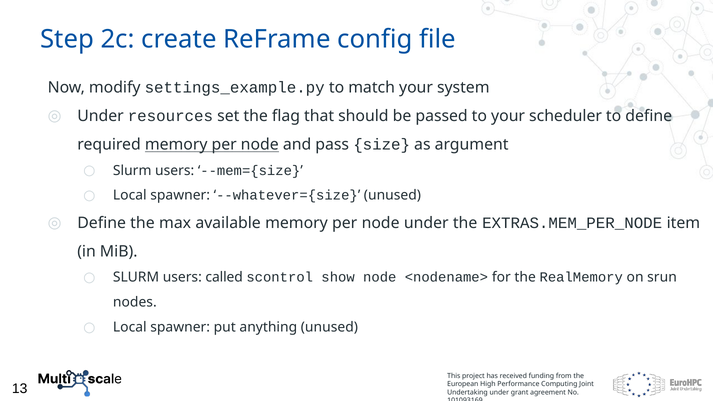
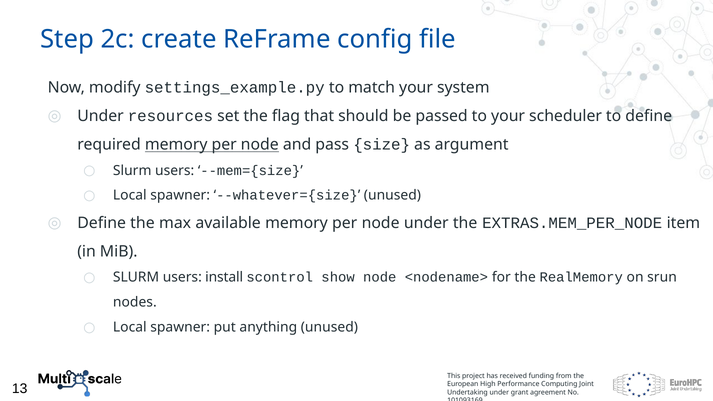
called: called -> install
